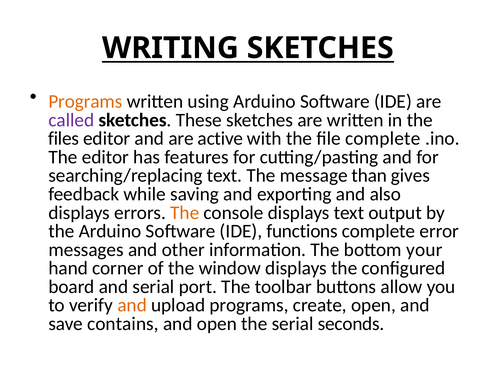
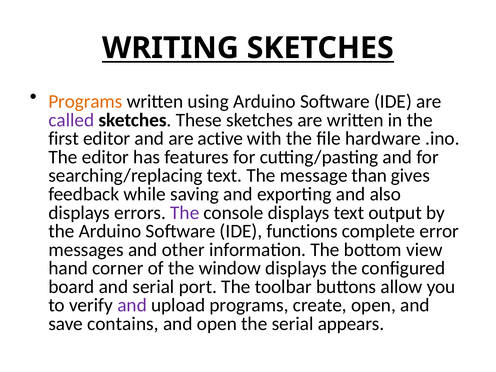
files: files -> first
file complete: complete -> hardware
The at (185, 213) colour: orange -> purple
your: your -> view
and at (132, 305) colour: orange -> purple
seconds: seconds -> appears
